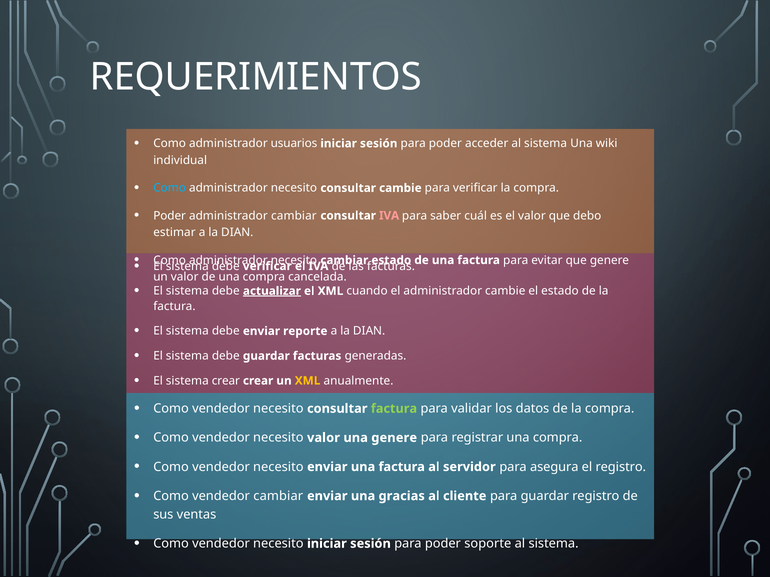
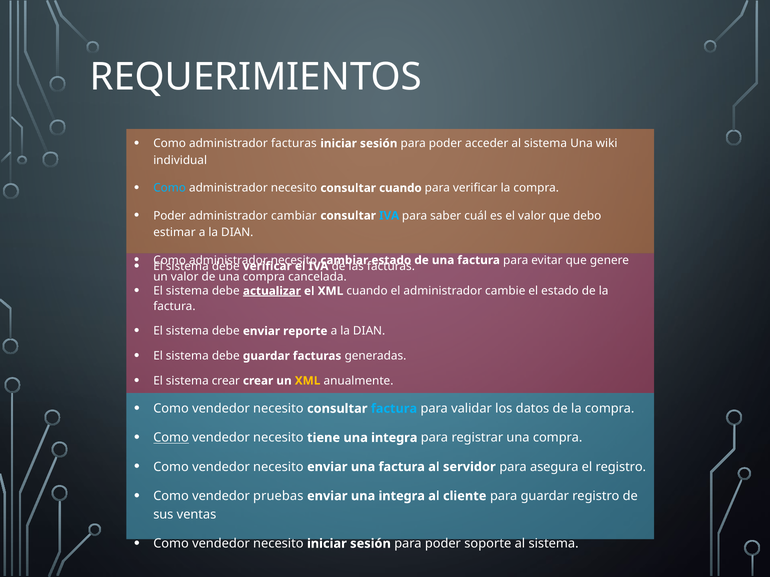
administrador usuarios: usuarios -> facturas
consultar cambie: cambie -> cuando
IVA at (389, 216) colour: pink -> light blue
factura at (394, 409) colour: light green -> light blue
Como at (171, 438) underline: none -> present
necesito valor: valor -> tiene
genere at (394, 438): genere -> integra
vendedor cambiar: cambiar -> pruebas
enviar una gracias: gracias -> integra
